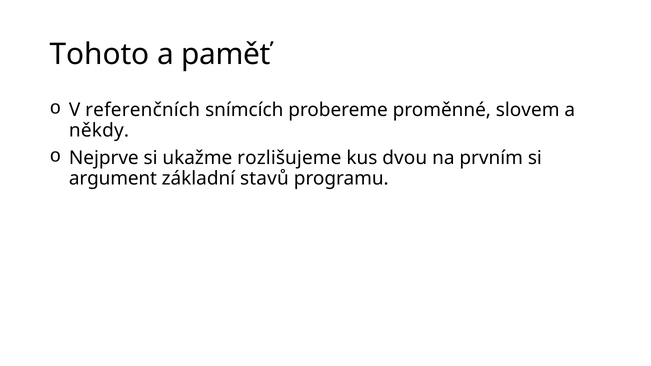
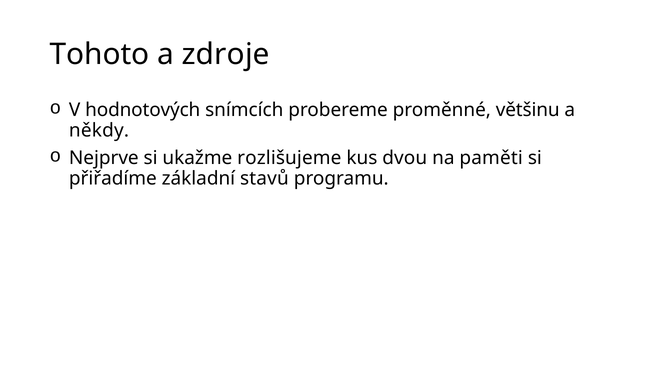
paměť: paměť -> zdroje
referenčních: referenčních -> hodnotových
slovem: slovem -> většinu
prvním: prvním -> paměti
argument: argument -> přiřadíme
